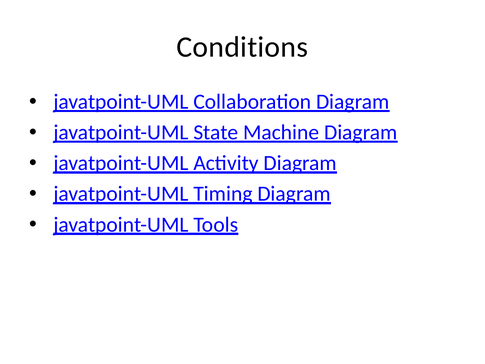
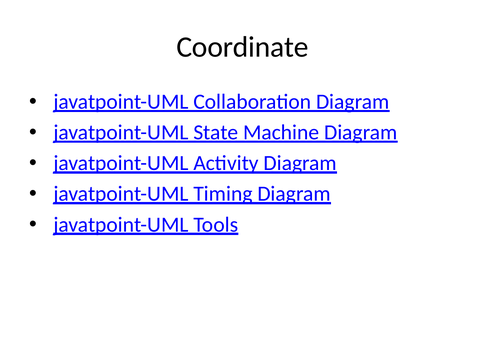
Conditions: Conditions -> Coordinate
